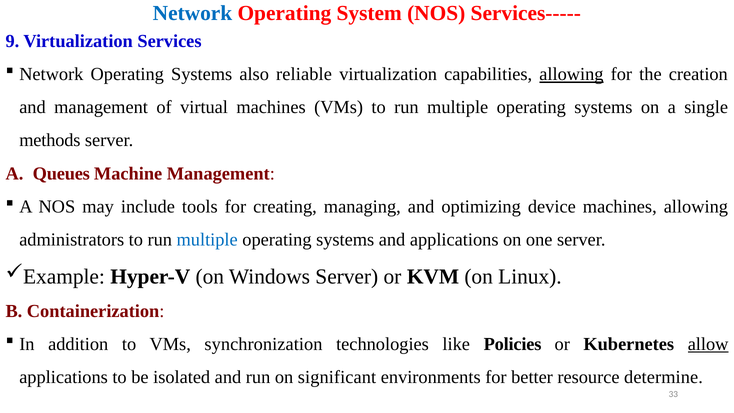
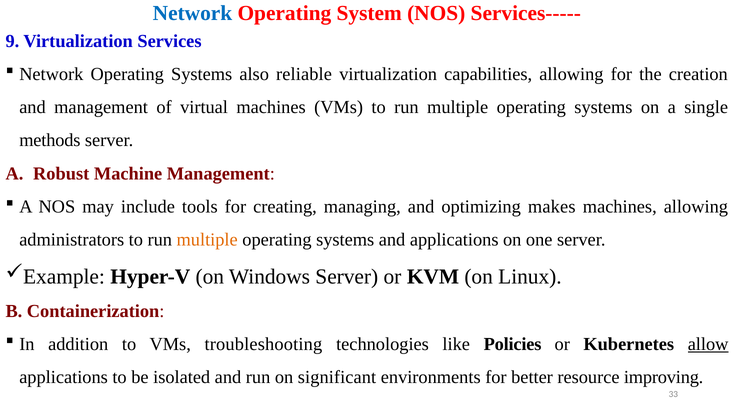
allowing at (571, 74) underline: present -> none
Queues: Queues -> Robust
device: device -> makes
multiple at (207, 239) colour: blue -> orange
synchronization: synchronization -> troubleshooting
determine: determine -> improving
